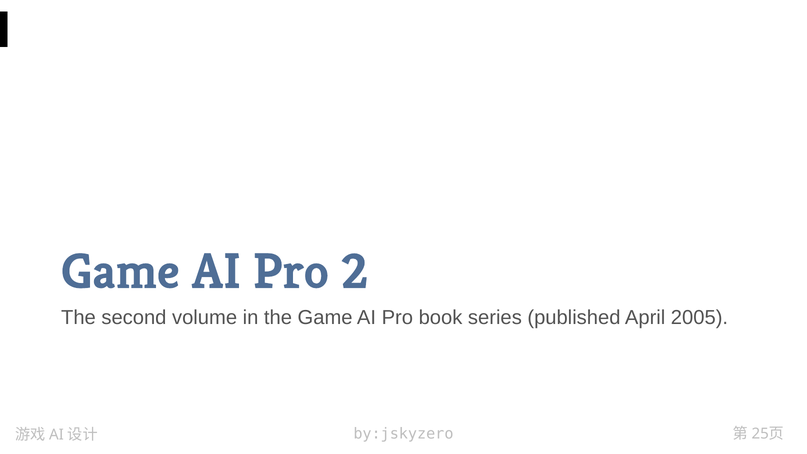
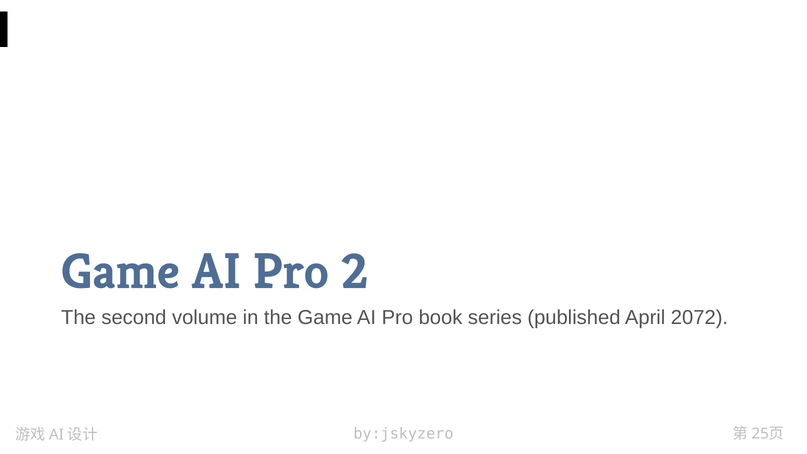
2005: 2005 -> 2072
